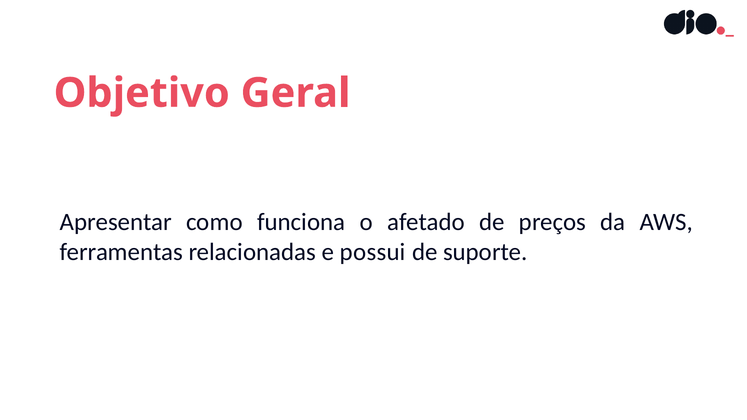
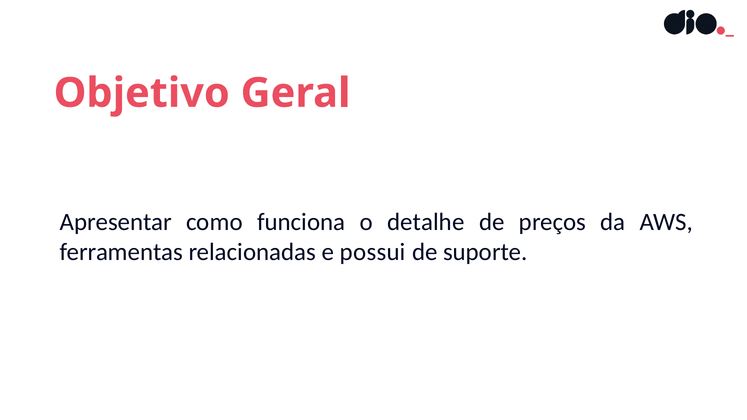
afetado: afetado -> detalhe
